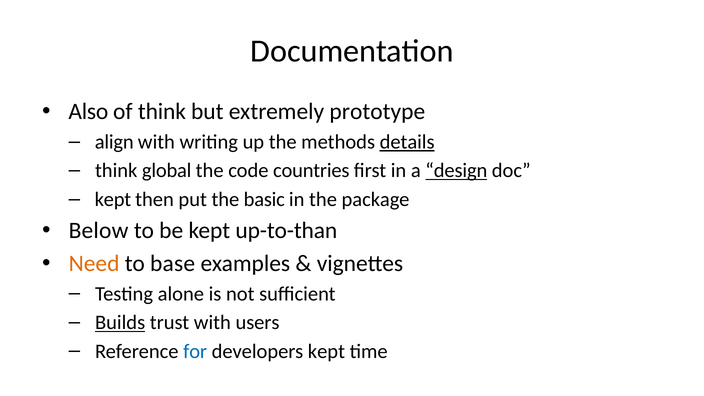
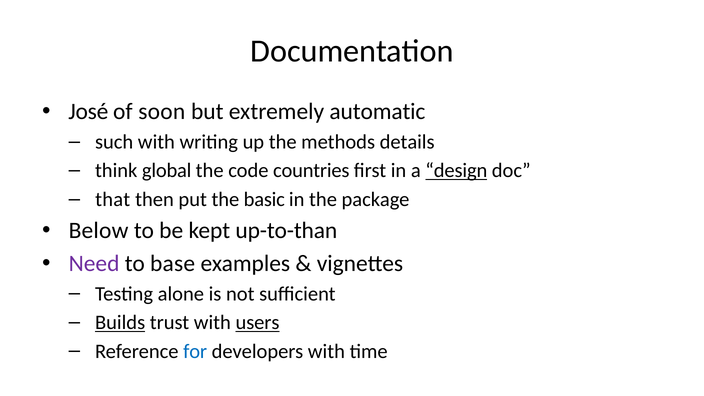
Also: Also -> José
of think: think -> soon
prototype: prototype -> automatic
align: align -> such
details underline: present -> none
kept at (113, 199): kept -> that
Need colour: orange -> purple
users underline: none -> present
developers kept: kept -> with
